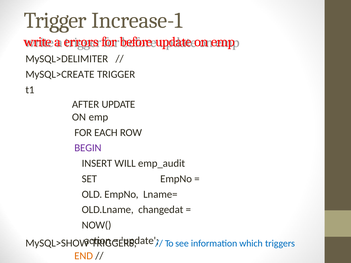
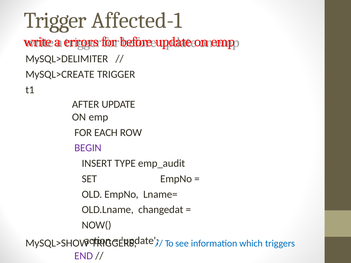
Increase-1: Increase-1 -> Affected-1
WILL: WILL -> TYPE
END colour: orange -> purple
